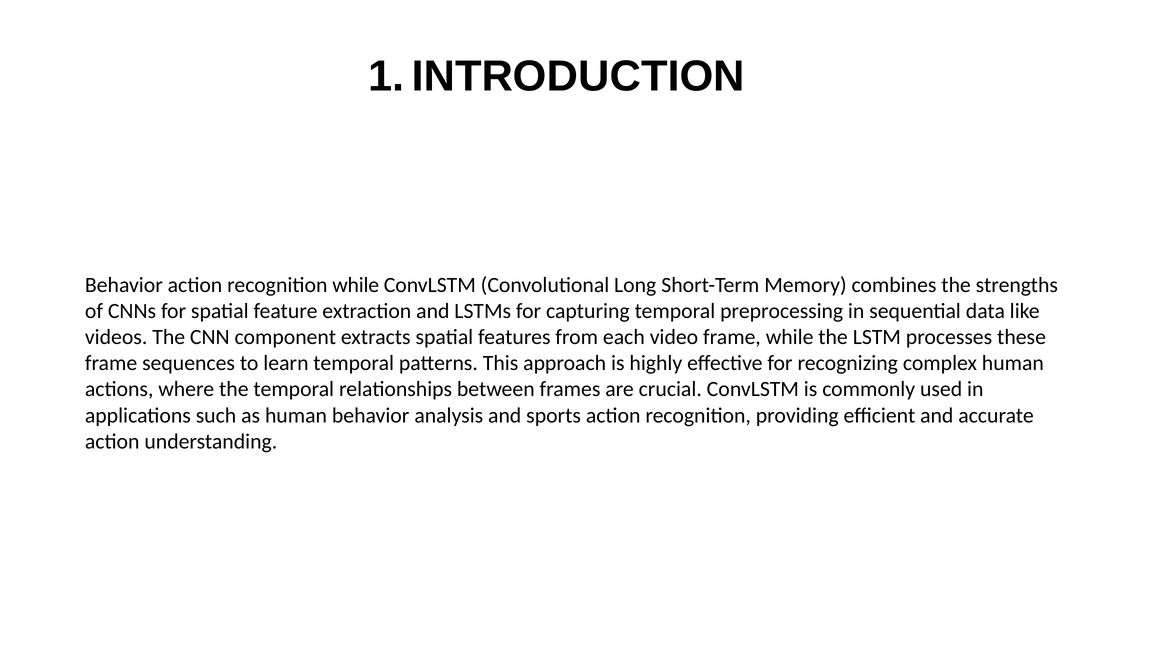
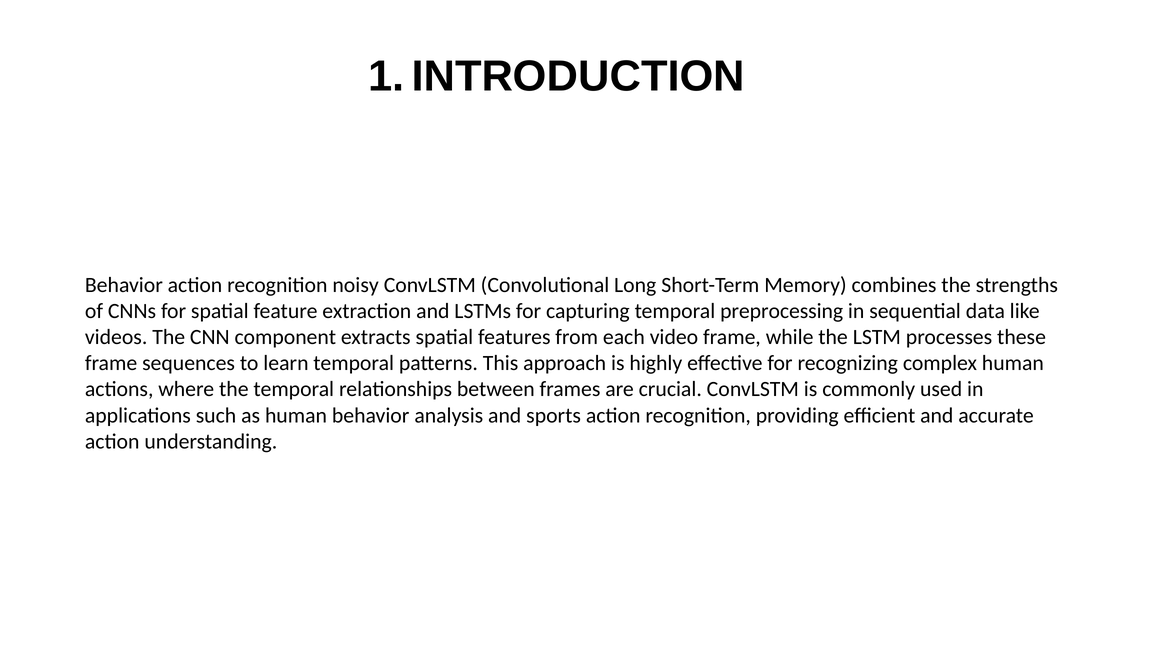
recognition while: while -> noisy
